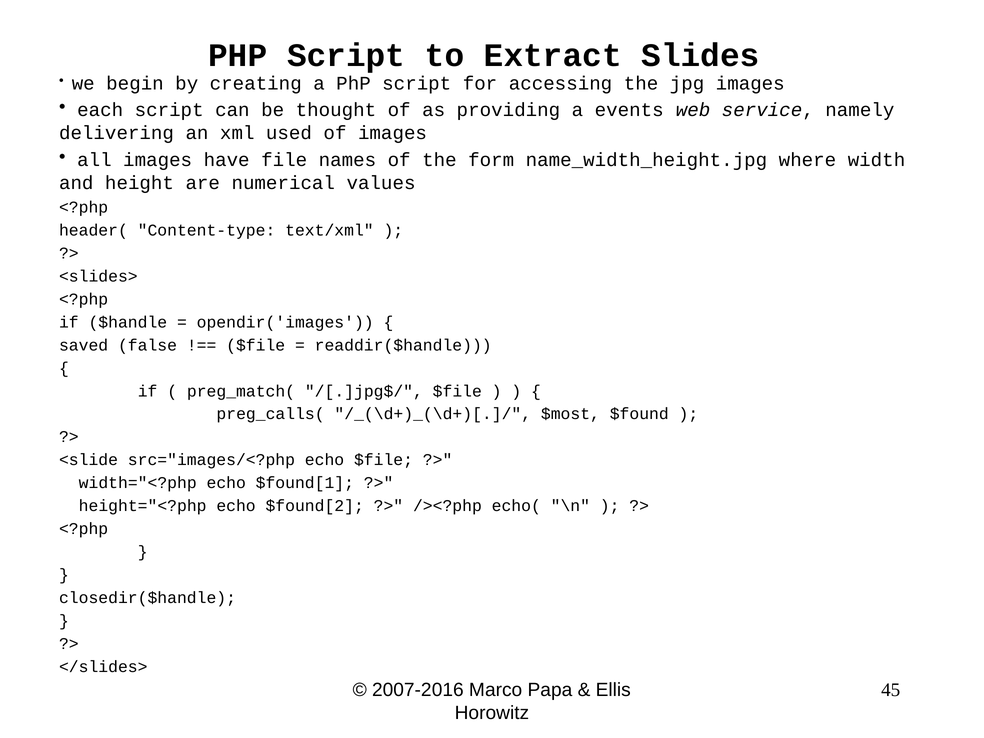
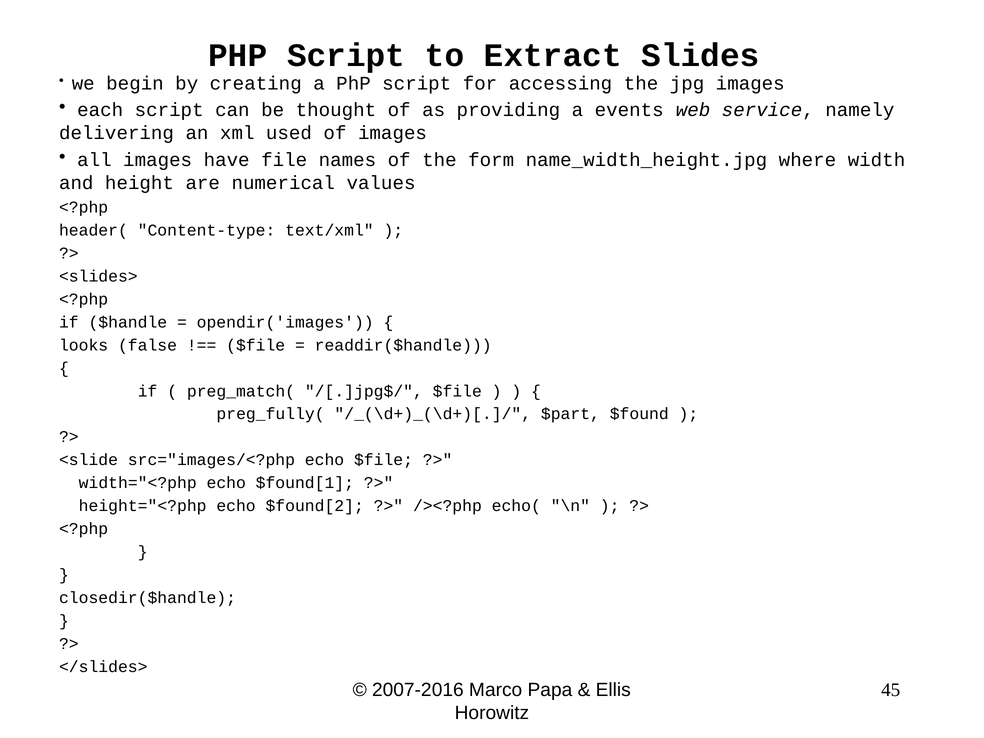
saved: saved -> looks
preg_calls(: preg_calls( -> preg_fully(
$most: $most -> $part
